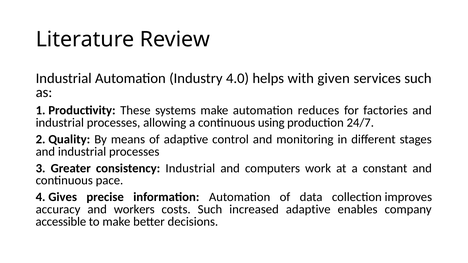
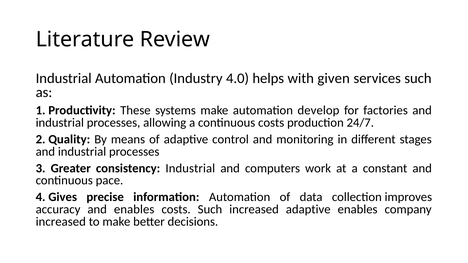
reduces: reduces -> develop
continuous using: using -> costs
and workers: workers -> enables
accessible at (61, 222): accessible -> increased
